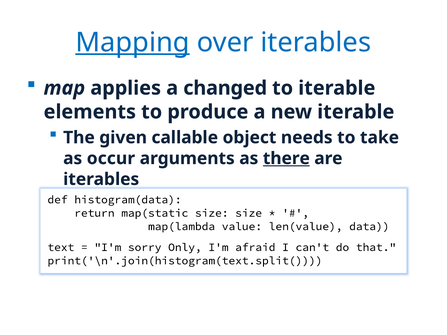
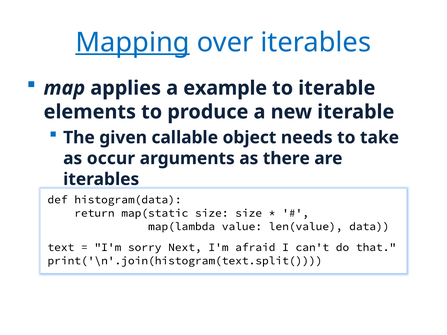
changed: changed -> example
there underline: present -> none
Only: Only -> Next
